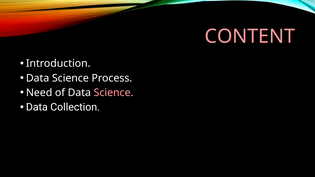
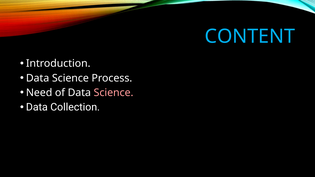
CONTENT colour: pink -> light blue
